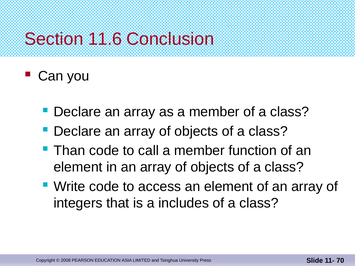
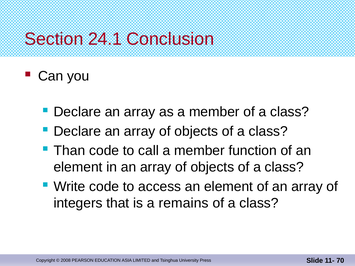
11.6: 11.6 -> 24.1
includes: includes -> remains
